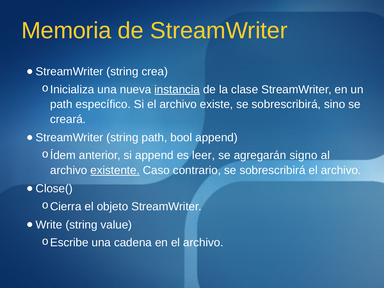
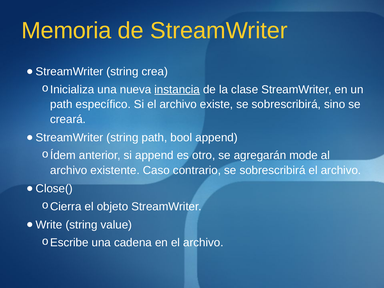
leer: leer -> otro
signo: signo -> mode
existente underline: present -> none
